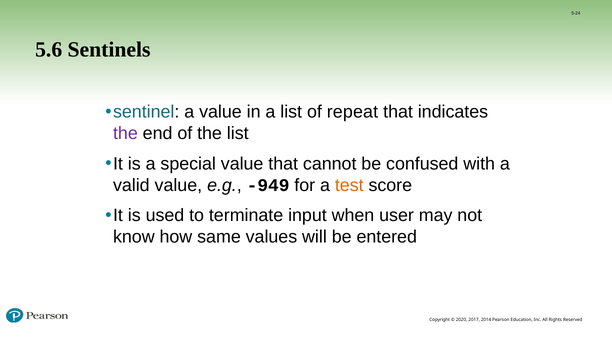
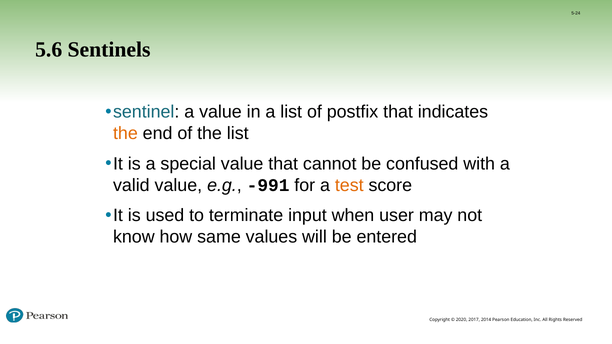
repeat: repeat -> postfix
the at (125, 134) colour: purple -> orange
-949: -949 -> -991
